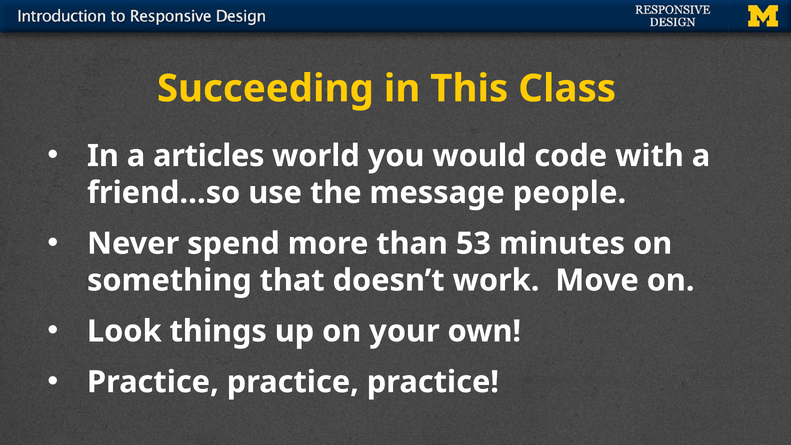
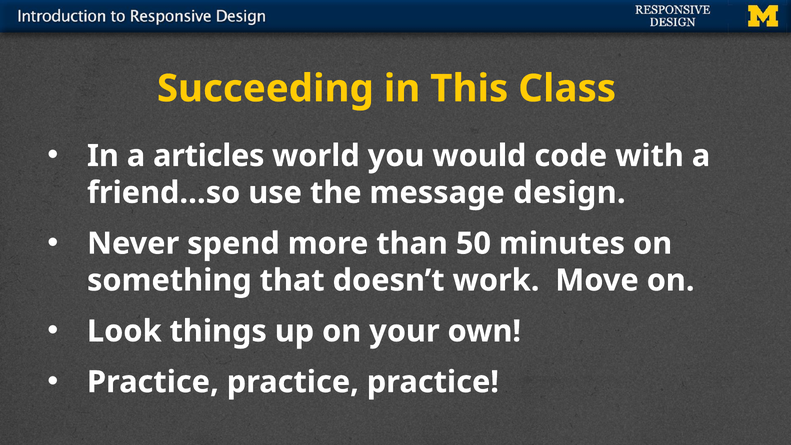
people: people -> design
53: 53 -> 50
